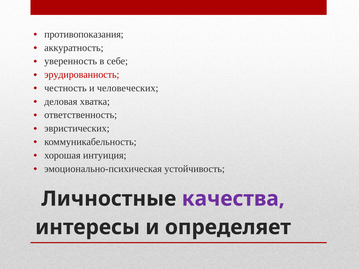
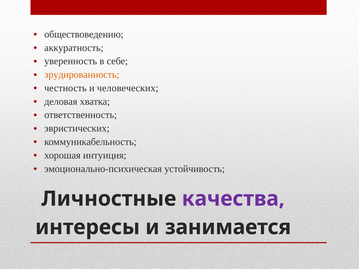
противопоказания: противопоказания -> обществоведению
эрудированность colour: red -> orange
определяет: определяет -> занимается
